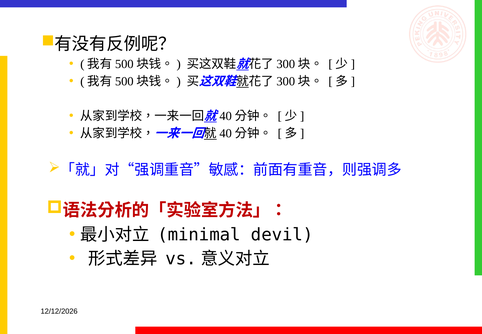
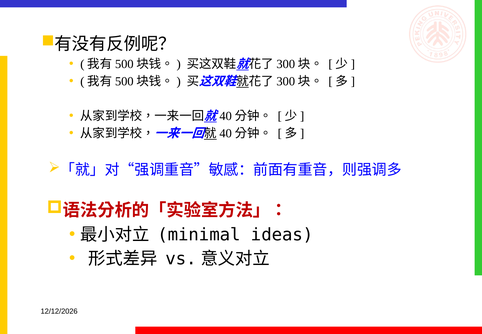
devil: devil -> ideas
